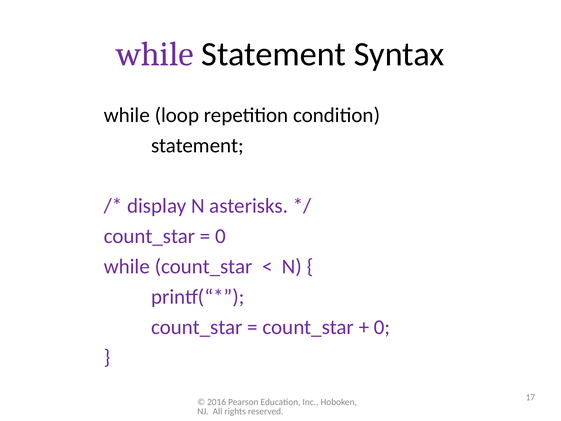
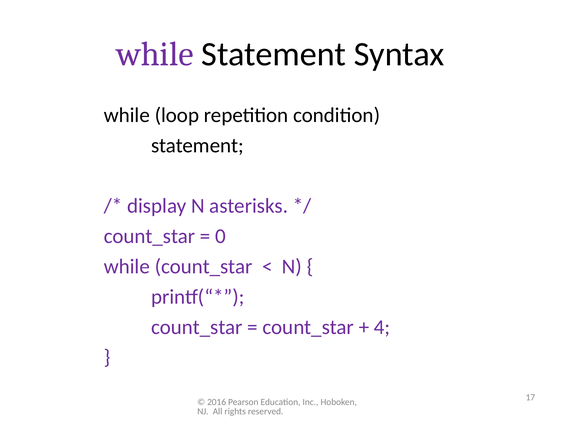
0 at (382, 327): 0 -> 4
